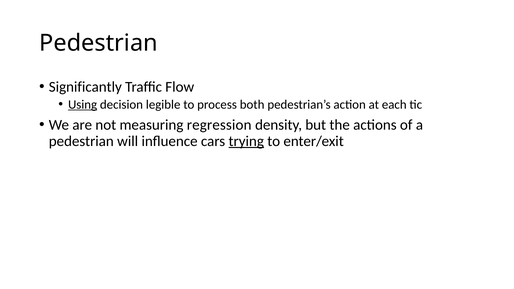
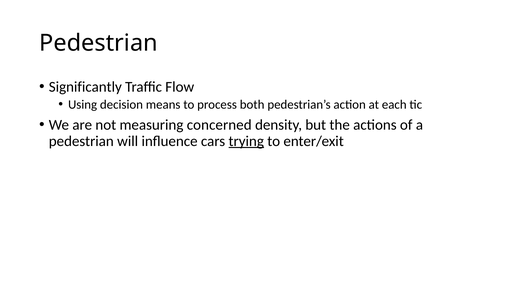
Using underline: present -> none
legible: legible -> means
regression: regression -> concerned
